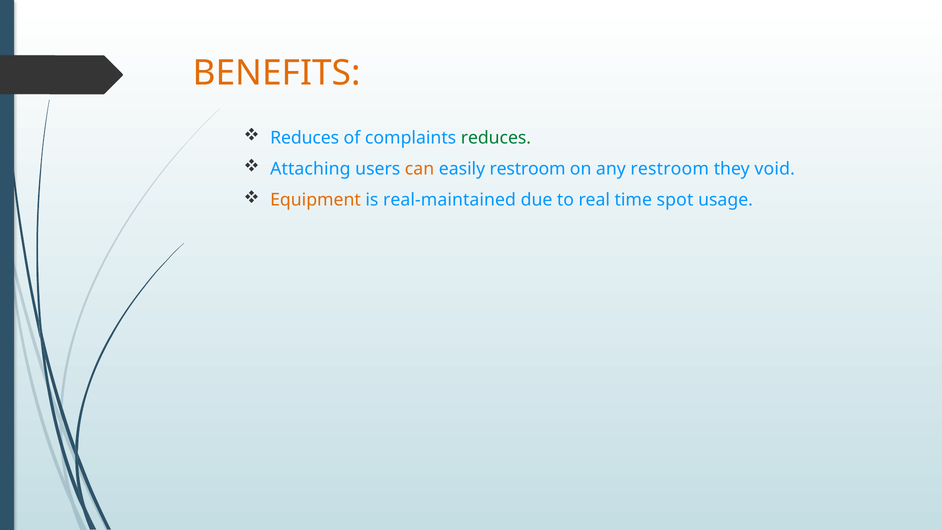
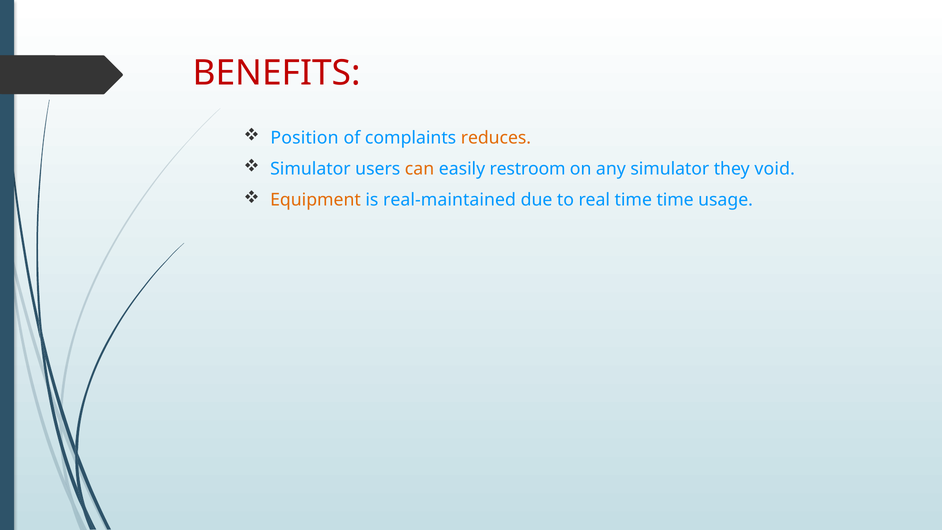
BENEFITS colour: orange -> red
Reduces at (305, 138): Reduces -> Position
reduces at (496, 138) colour: green -> orange
Attaching at (310, 169): Attaching -> Simulator
any restroom: restroom -> simulator
time spot: spot -> time
